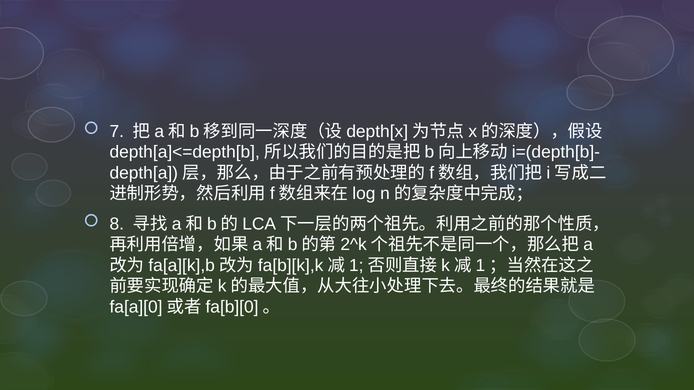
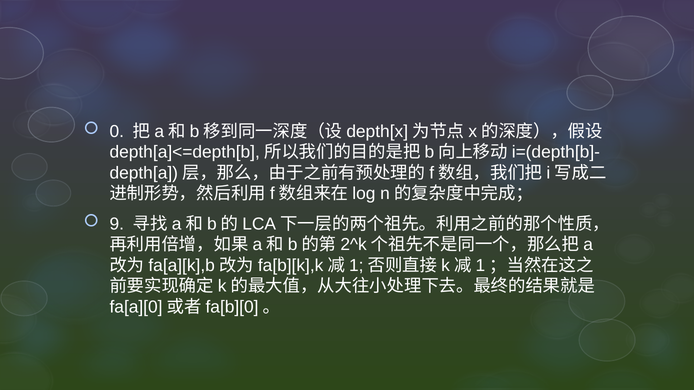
7: 7 -> 0
8: 8 -> 9
